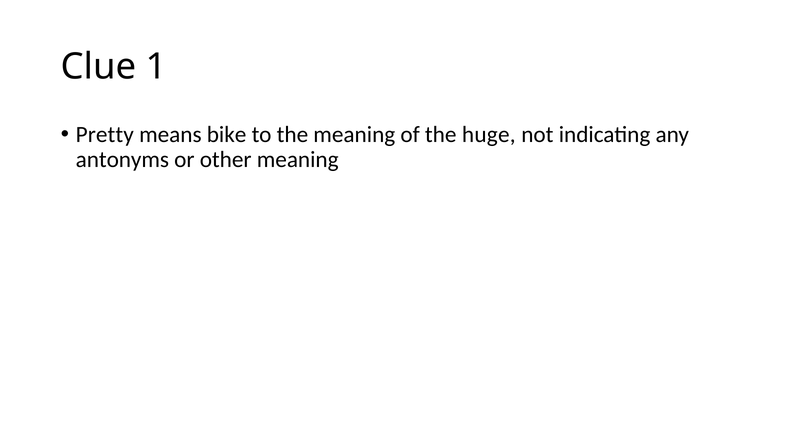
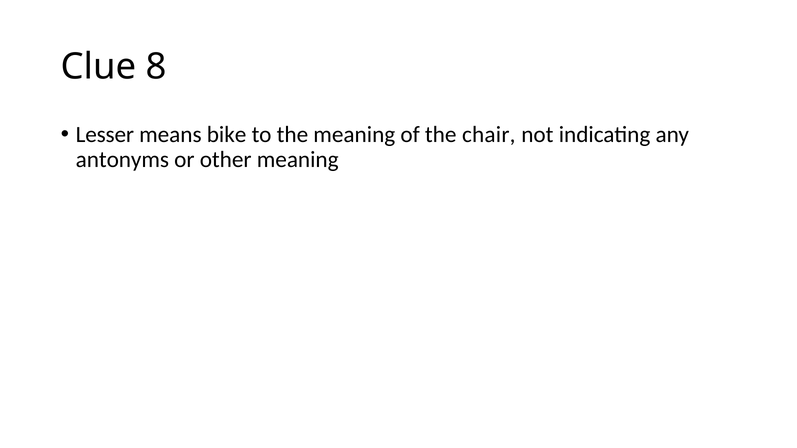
1: 1 -> 8
Pretty: Pretty -> Lesser
huge: huge -> chair
